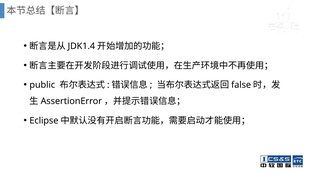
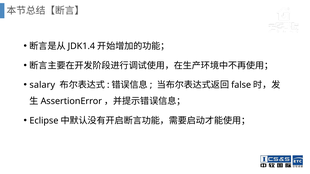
public: public -> salary
